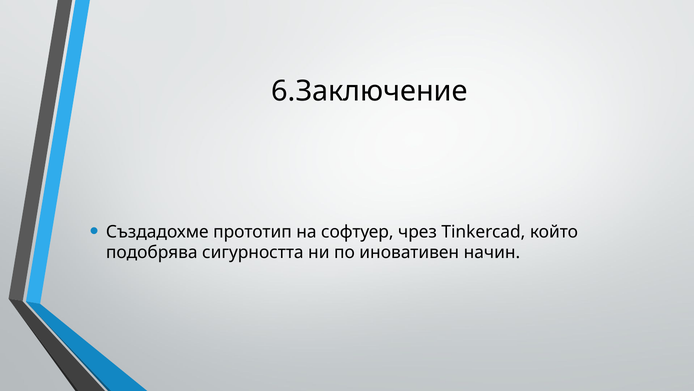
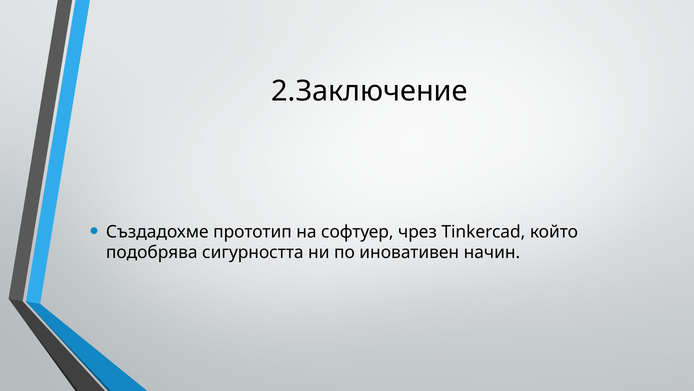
6.Заключение: 6.Заключение -> 2.Заключение
